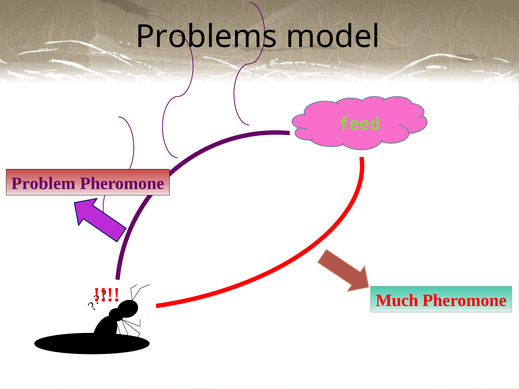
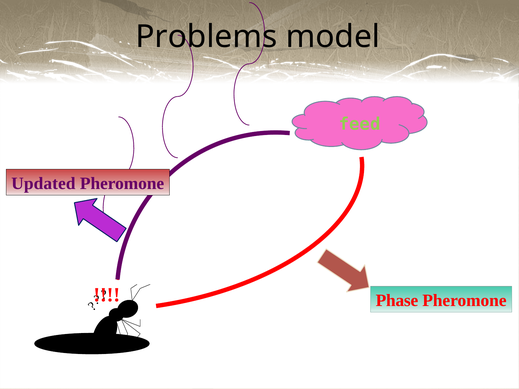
Problem: Problem -> Updated
Much: Much -> Phase
